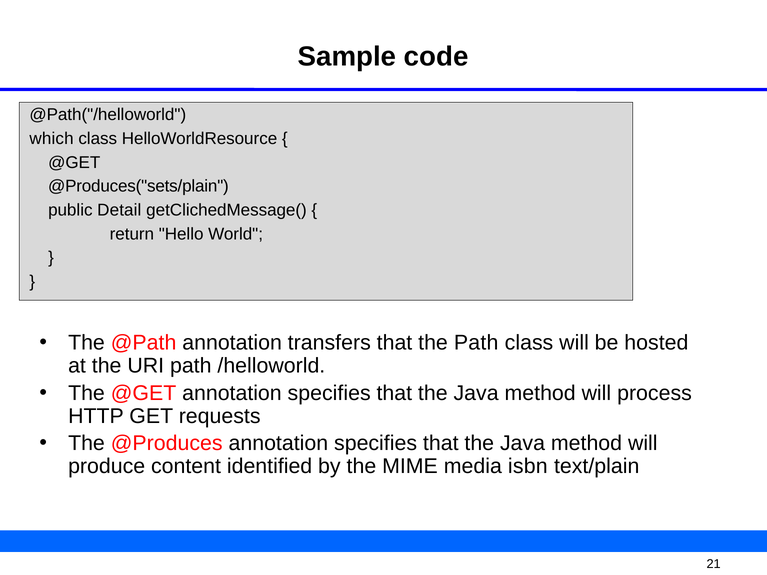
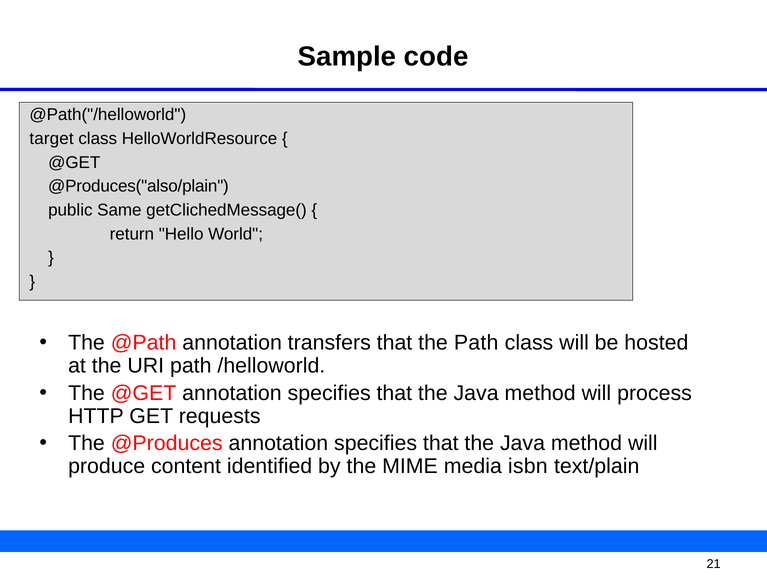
which: which -> target
@Produces("sets/plain: @Produces("sets/plain -> @Produces("also/plain
Detail: Detail -> Same
